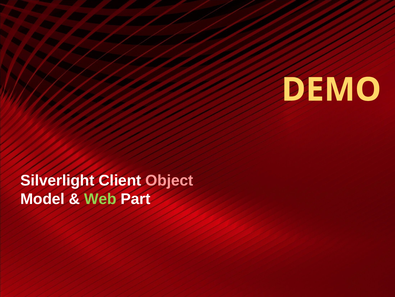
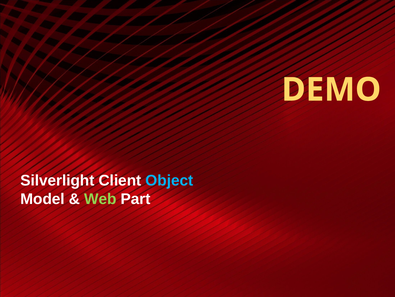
Object colour: pink -> light blue
